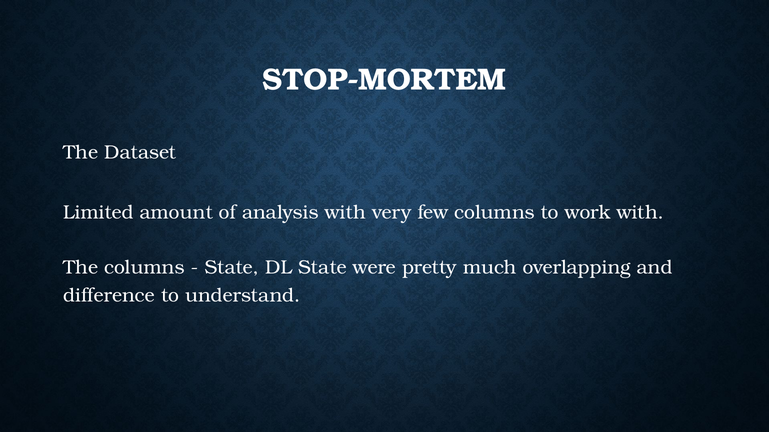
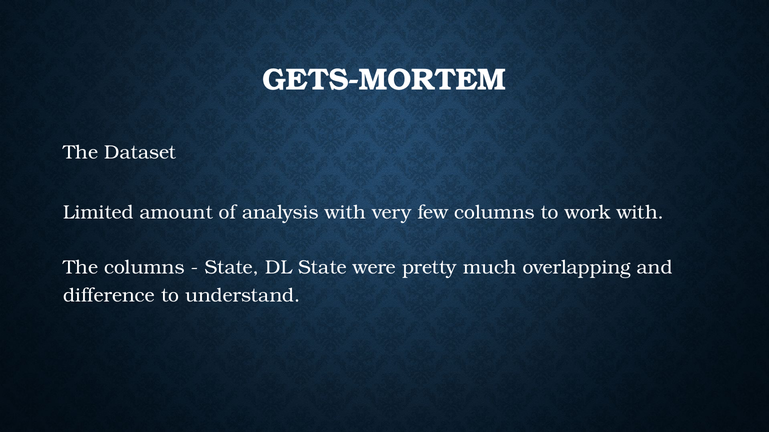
STOP-MORTEM: STOP-MORTEM -> GETS-MORTEM
